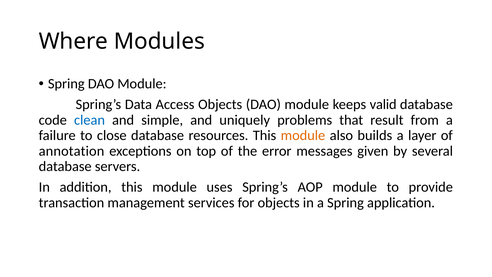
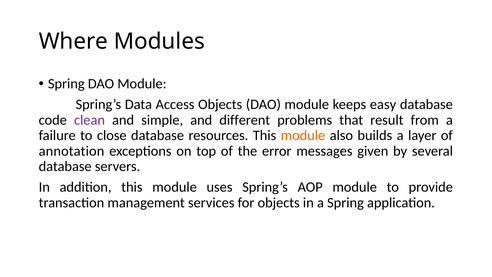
valid: valid -> easy
clean colour: blue -> purple
uniquely: uniquely -> different
